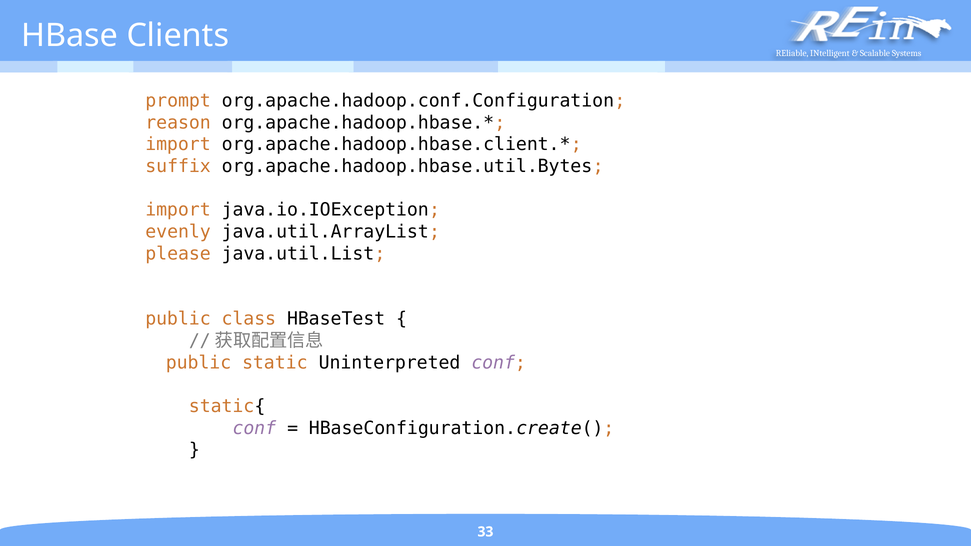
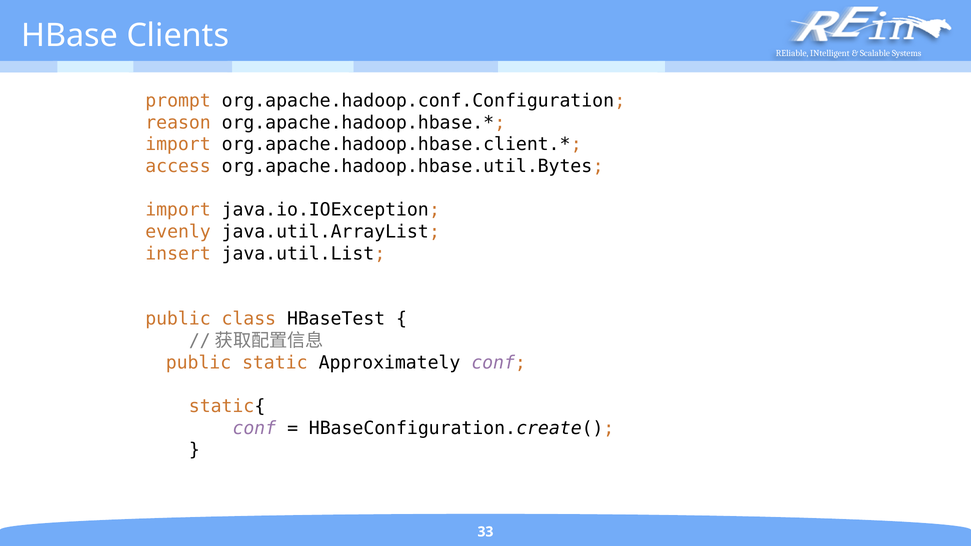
suffix: suffix -> access
please: please -> insert
Uninterpreted: Uninterpreted -> Approximately
